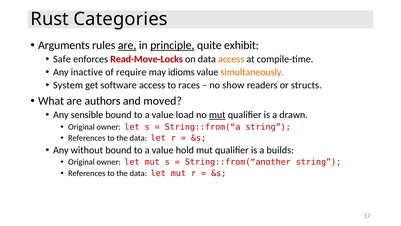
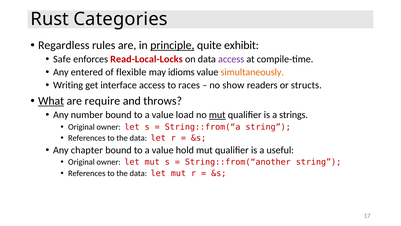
Arguments: Arguments -> Regardless
are at (127, 45) underline: present -> none
Read-Move-Locks: Read-Move-Locks -> Read-Local-Locks
access at (231, 59) colour: orange -> purple
inactive: inactive -> entered
require: require -> flexible
System: System -> Writing
software: software -> interface
What underline: none -> present
authors: authors -> require
moved: moved -> throws
sensible: sensible -> number
drawn: drawn -> strings
without: without -> chapter
builds: builds -> useful
